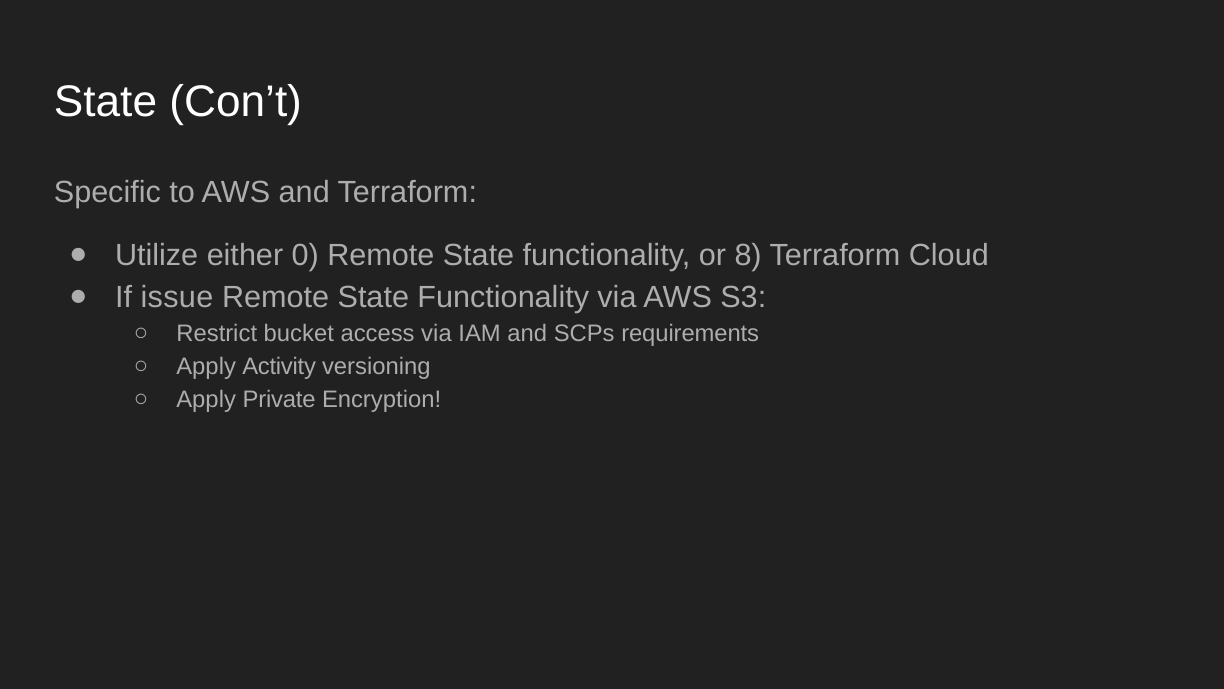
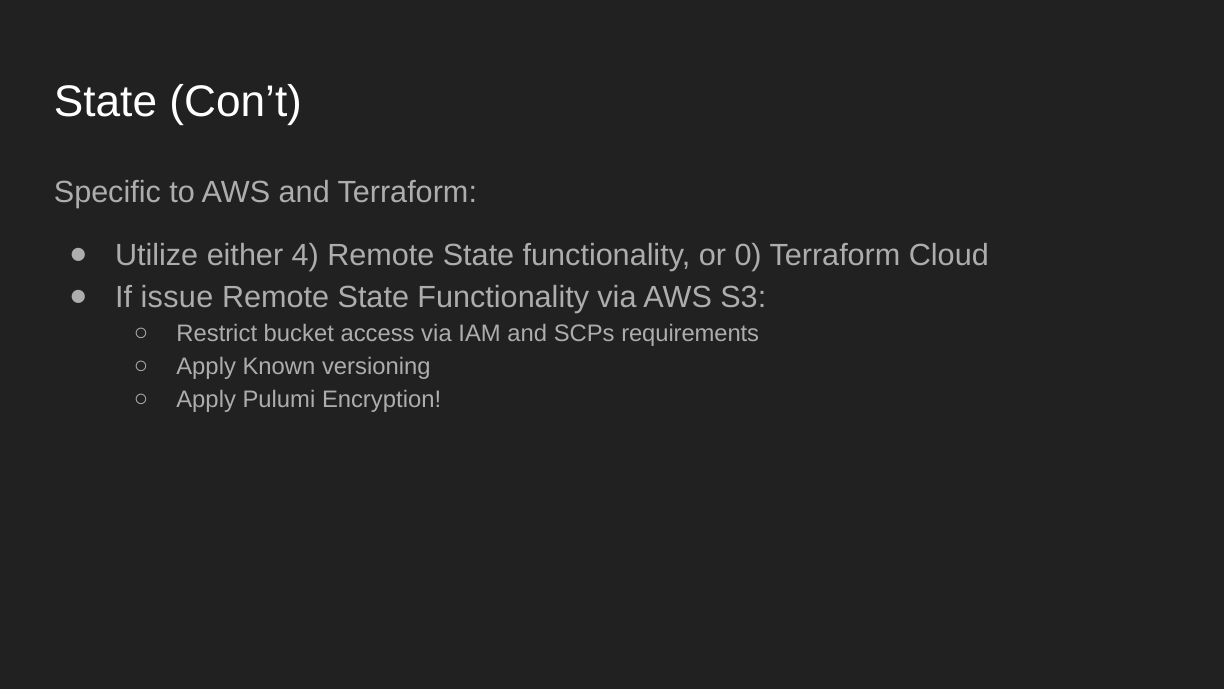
0: 0 -> 4
8: 8 -> 0
Activity: Activity -> Known
Private: Private -> Pulumi
